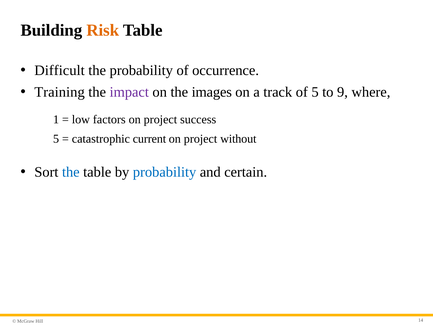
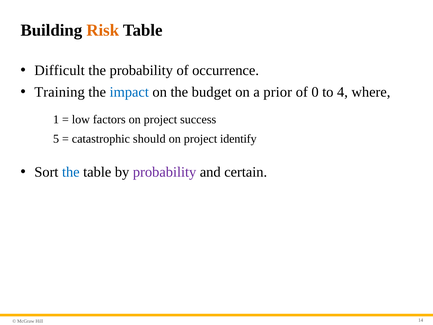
impact colour: purple -> blue
images: images -> budget
track: track -> prior
of 5: 5 -> 0
9: 9 -> 4
current: current -> should
without: without -> identify
probability at (165, 172) colour: blue -> purple
